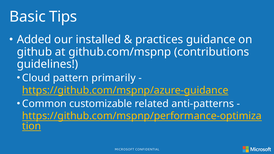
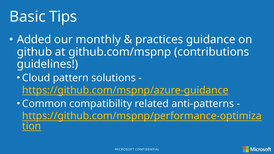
installed: installed -> monthly
primarily: primarily -> solutions
customizable: customizable -> compatibility
